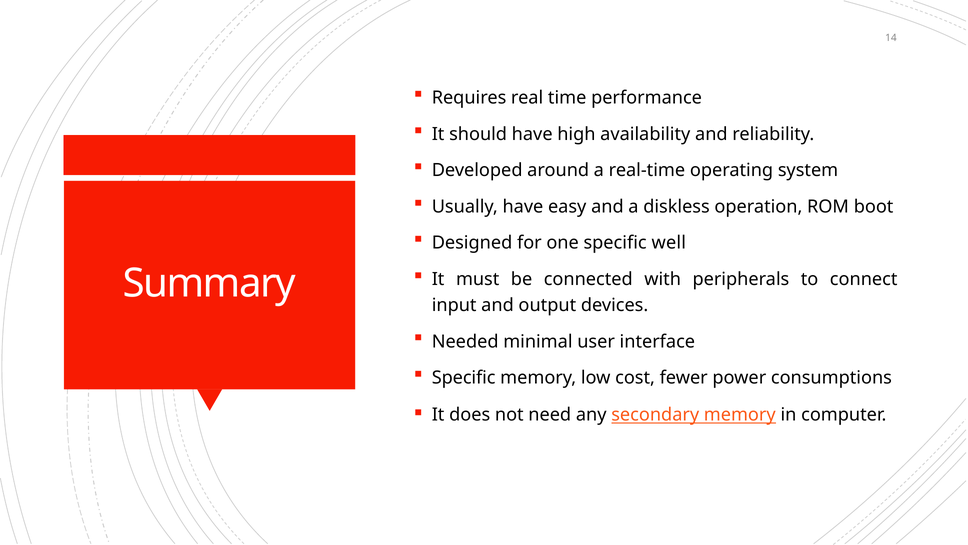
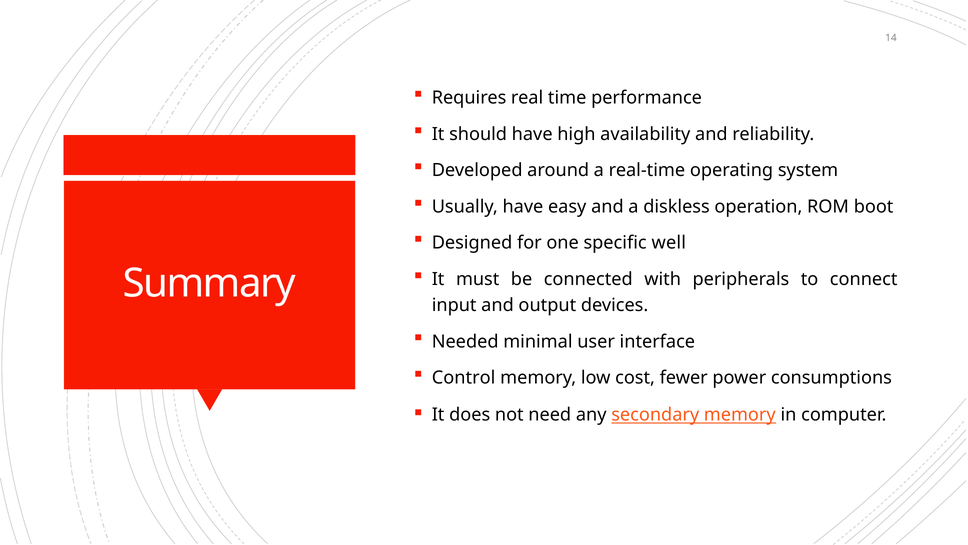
Specific at (464, 377): Specific -> Control
